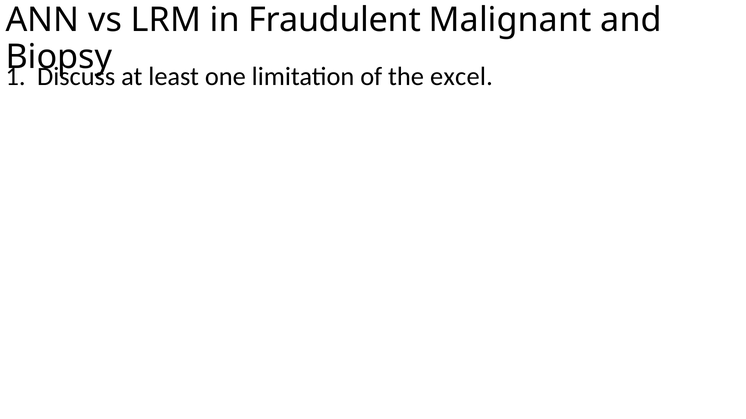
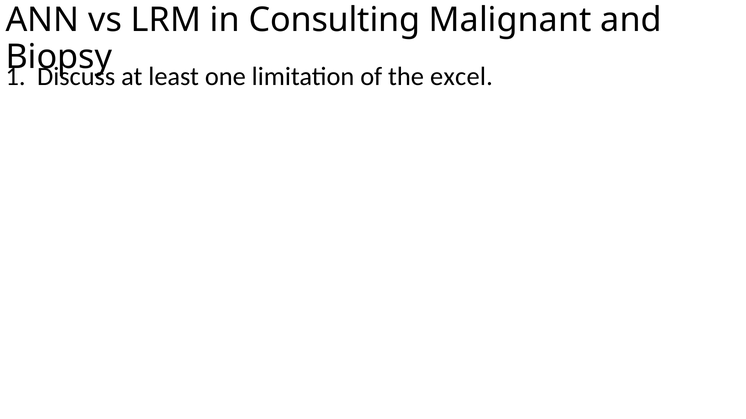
Fraudulent: Fraudulent -> Consulting
